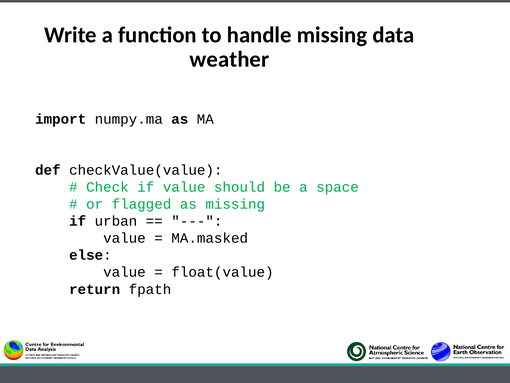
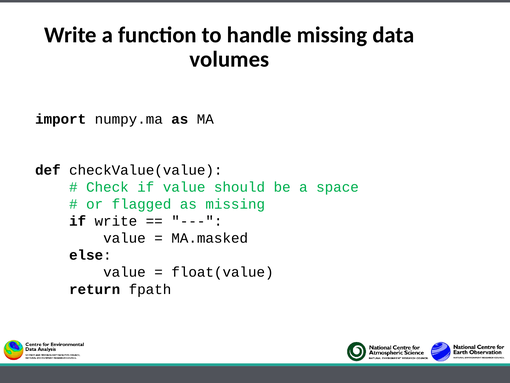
weather: weather -> volumes
if urban: urban -> write
